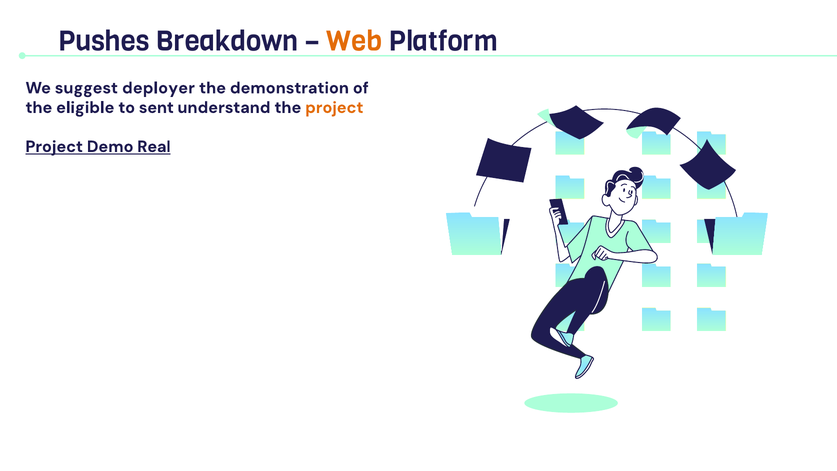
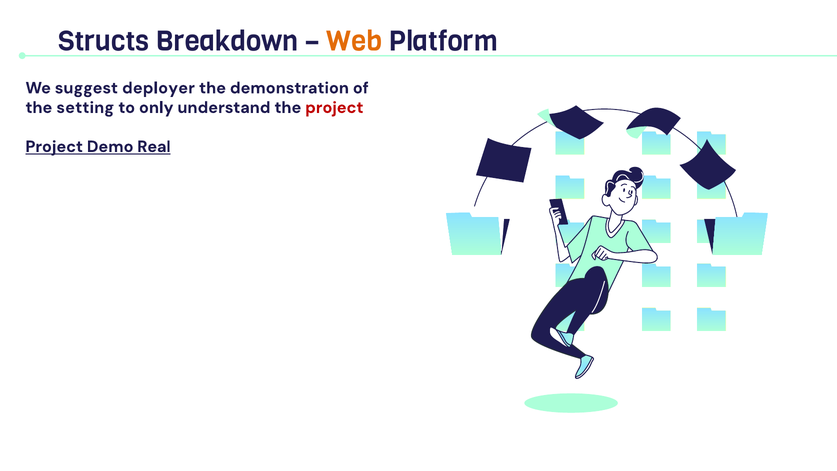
Pushes: Pushes -> Structs
eligible: eligible -> setting
sent: sent -> only
project at (334, 107) colour: orange -> red
